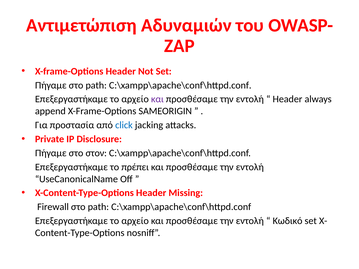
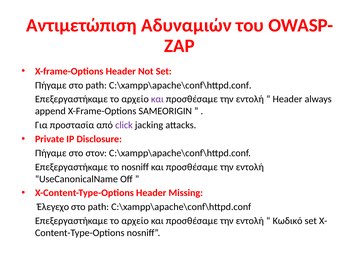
click colour: blue -> purple
το πρέπει: πρέπει -> nosniff
Firewall: Firewall -> Έλεγεχο
